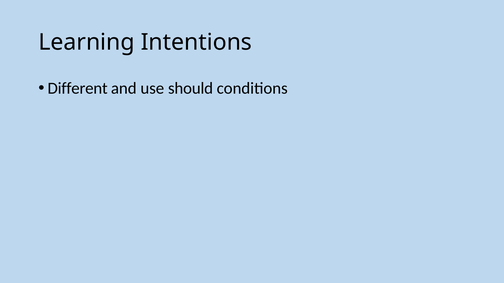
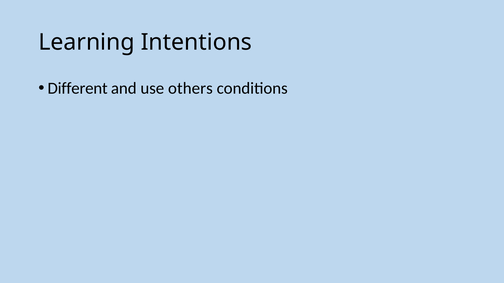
should: should -> others
